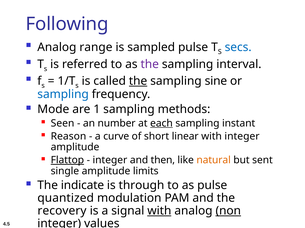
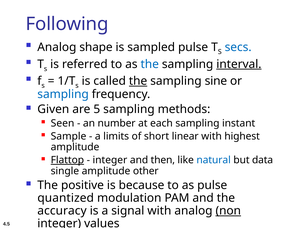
range: range -> shape
the at (150, 64) colour: purple -> blue
interval underline: none -> present
Mode: Mode -> Given
1: 1 -> 5
each underline: present -> none
Reason: Reason -> Sample
curve: curve -> limits
with integer: integer -> highest
natural colour: orange -> blue
sent: sent -> data
limits: limits -> other
indicate: indicate -> positive
through: through -> because
recovery: recovery -> accuracy
with at (159, 211) underline: present -> none
